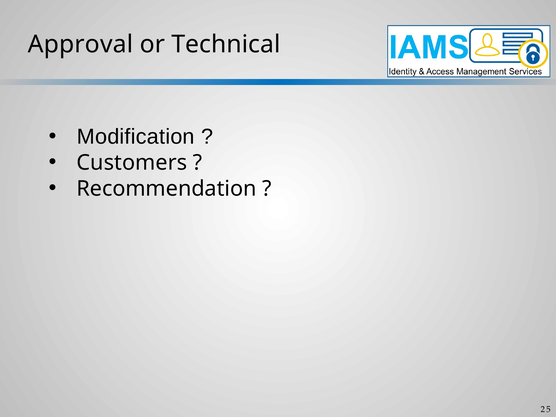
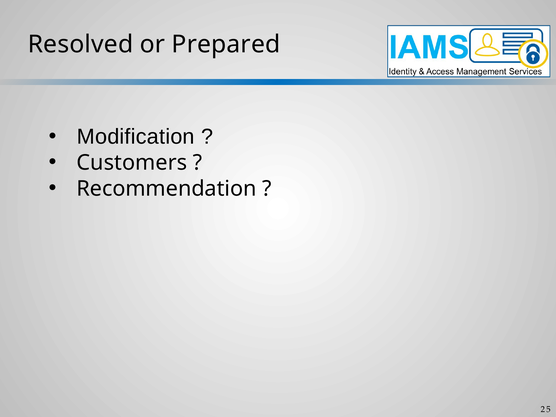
Approval: Approval -> Resolved
Technical: Technical -> Prepared
